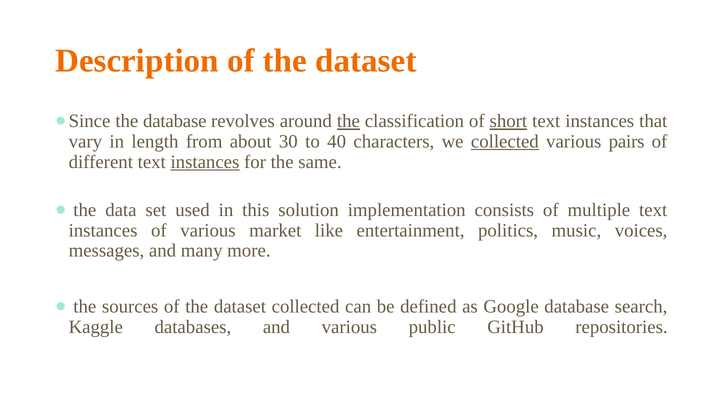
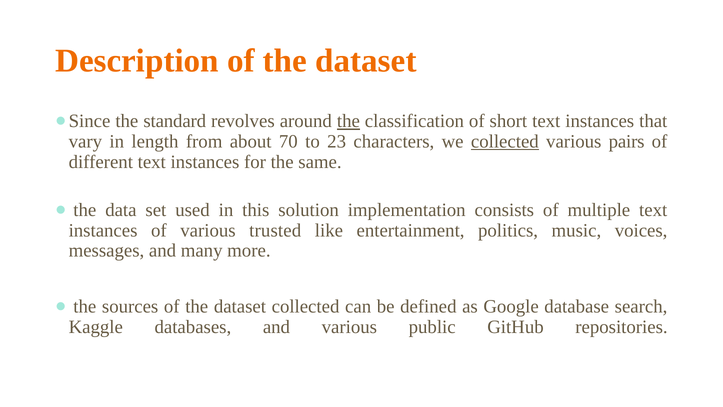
the database: database -> standard
short underline: present -> none
30: 30 -> 70
40: 40 -> 23
instances at (205, 162) underline: present -> none
market: market -> trusted
